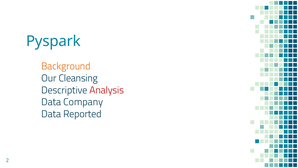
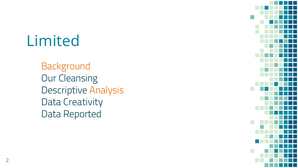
Pyspark: Pyspark -> Limited
Analysis colour: red -> orange
Company: Company -> Creativity
